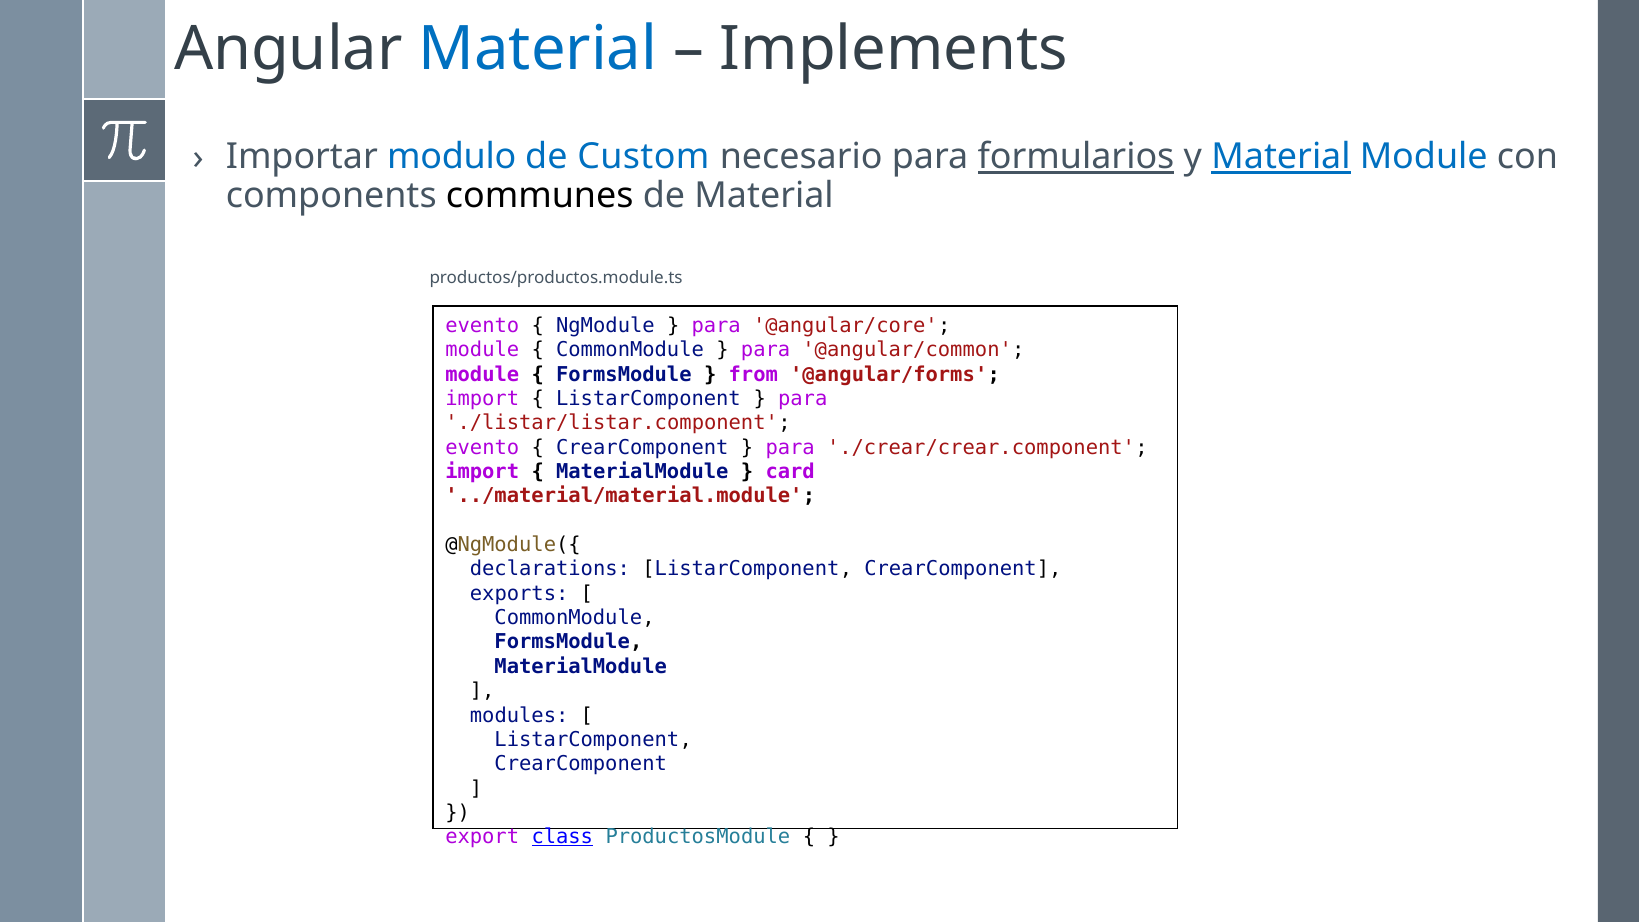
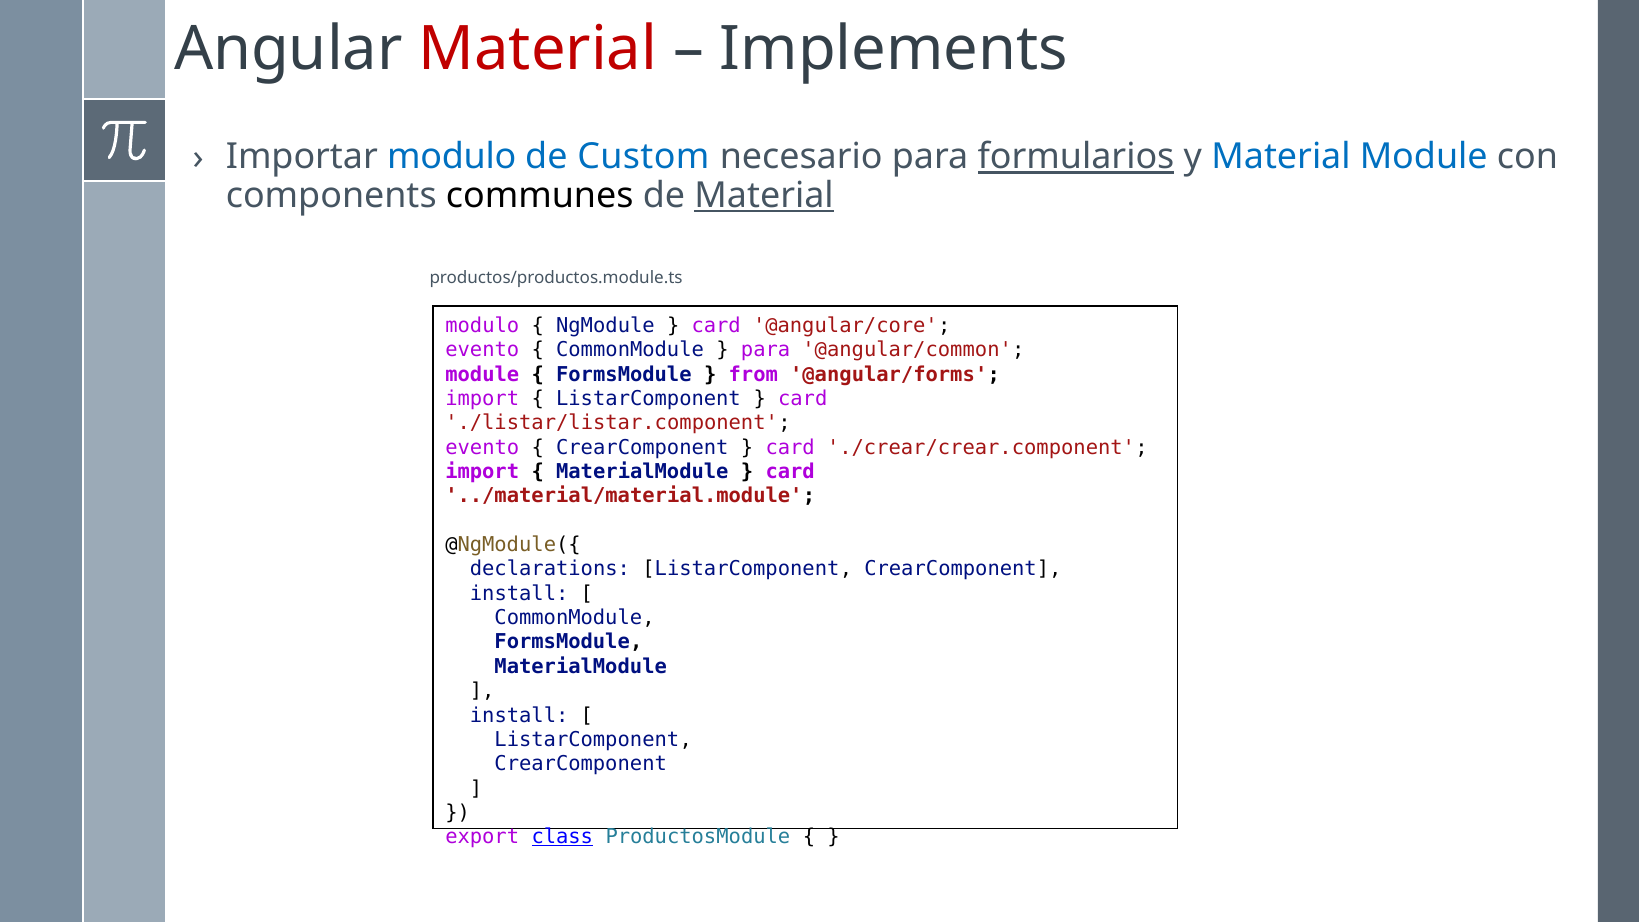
Material at (538, 49) colour: blue -> red
Material at (1281, 157) underline: present -> none
Material at (764, 196) underline: none -> present
evento at (482, 326): evento -> modulo
para at (716, 326): para -> card
module at (482, 350): module -> evento
para at (803, 399): para -> card
para at (790, 448): para -> card
exports at (519, 594): exports -> install
modules at (519, 715): modules -> install
